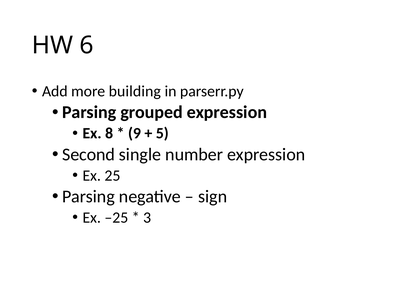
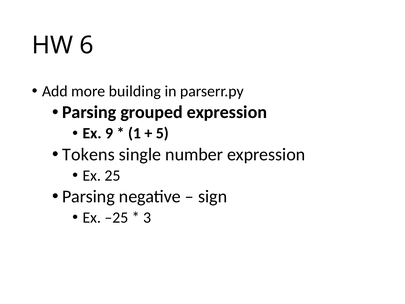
8: 8 -> 9
9: 9 -> 1
Second: Second -> Tokens
